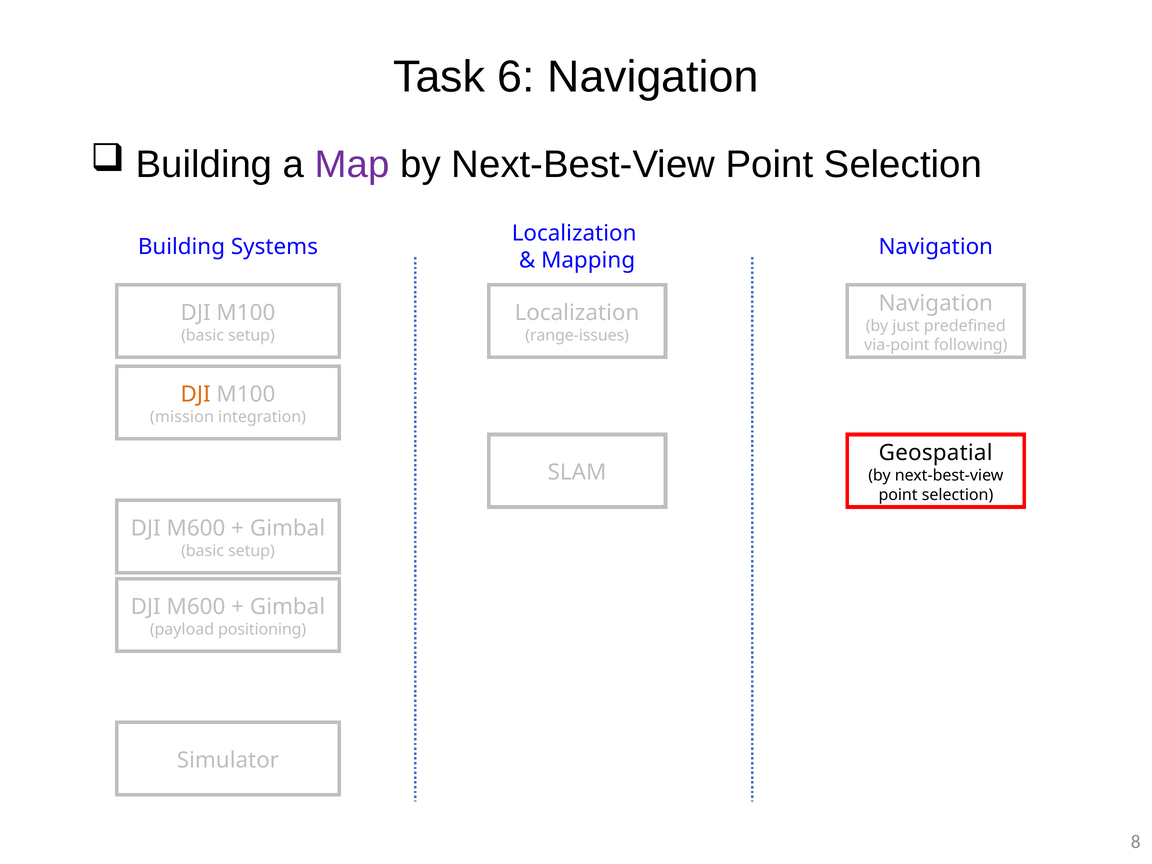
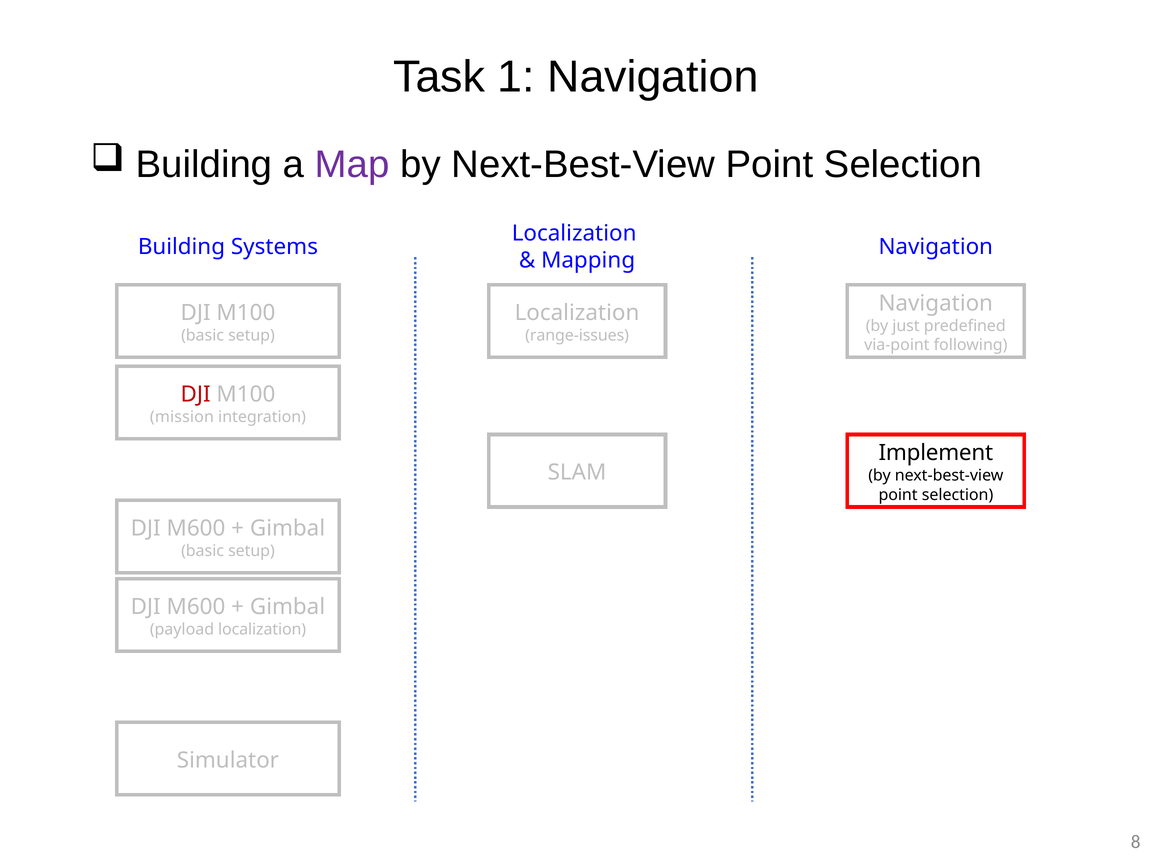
6: 6 -> 1
DJI at (196, 395) colour: orange -> red
Geospatial: Geospatial -> Implement
payload positioning: positioning -> localization
